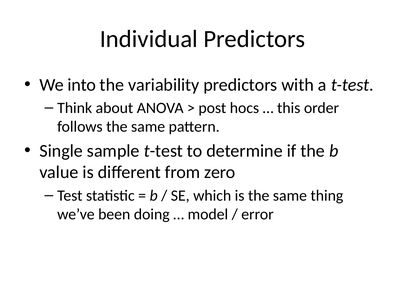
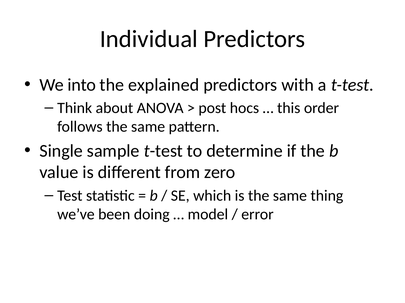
variability: variability -> explained
